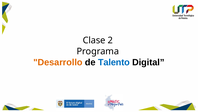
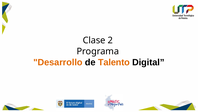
Talento colour: blue -> orange
